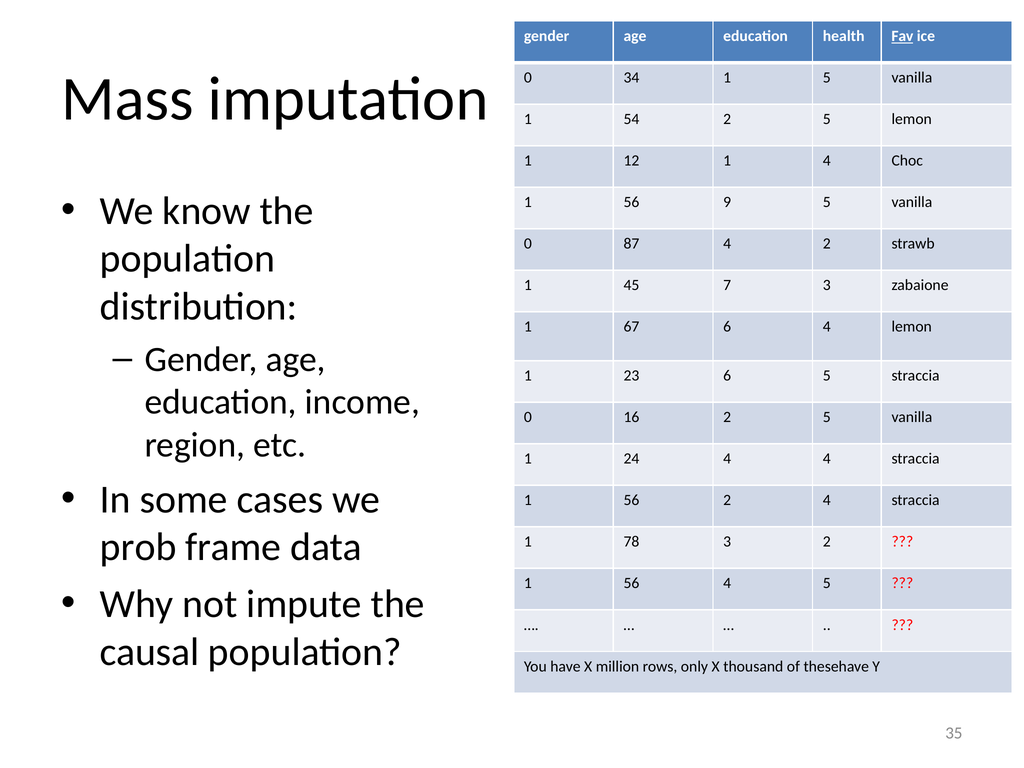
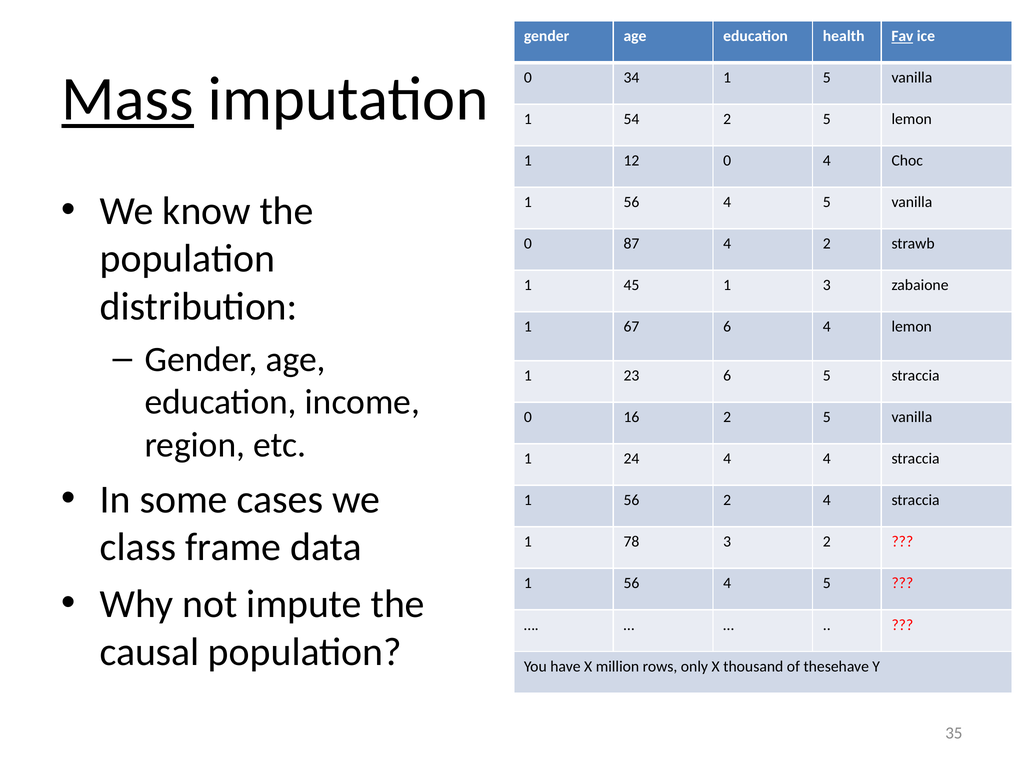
Mass underline: none -> present
12 1: 1 -> 0
9 at (727, 202): 9 -> 4
45 7: 7 -> 1
prob: prob -> class
